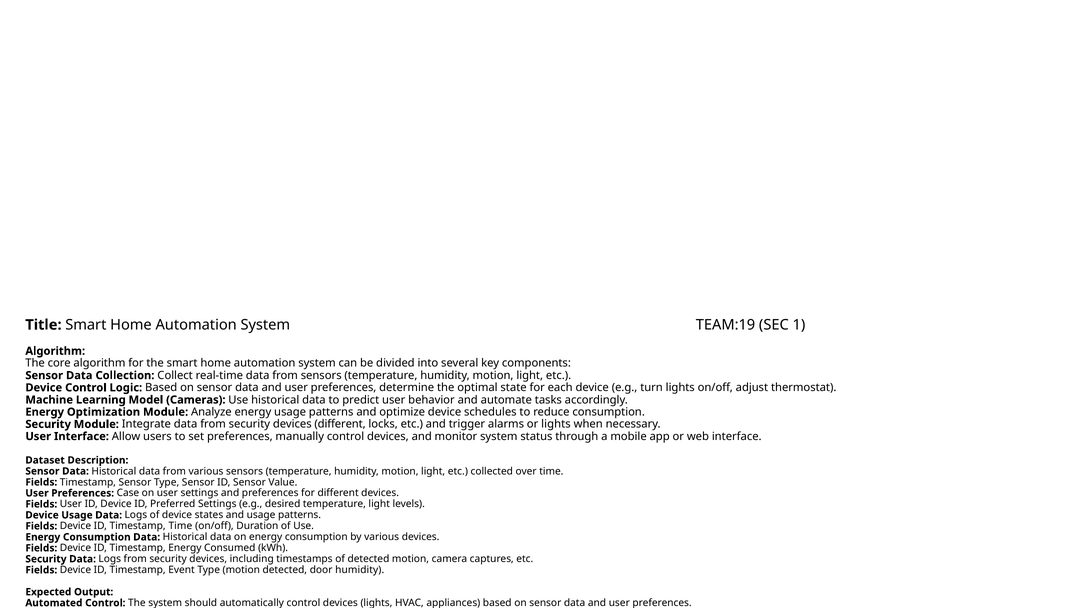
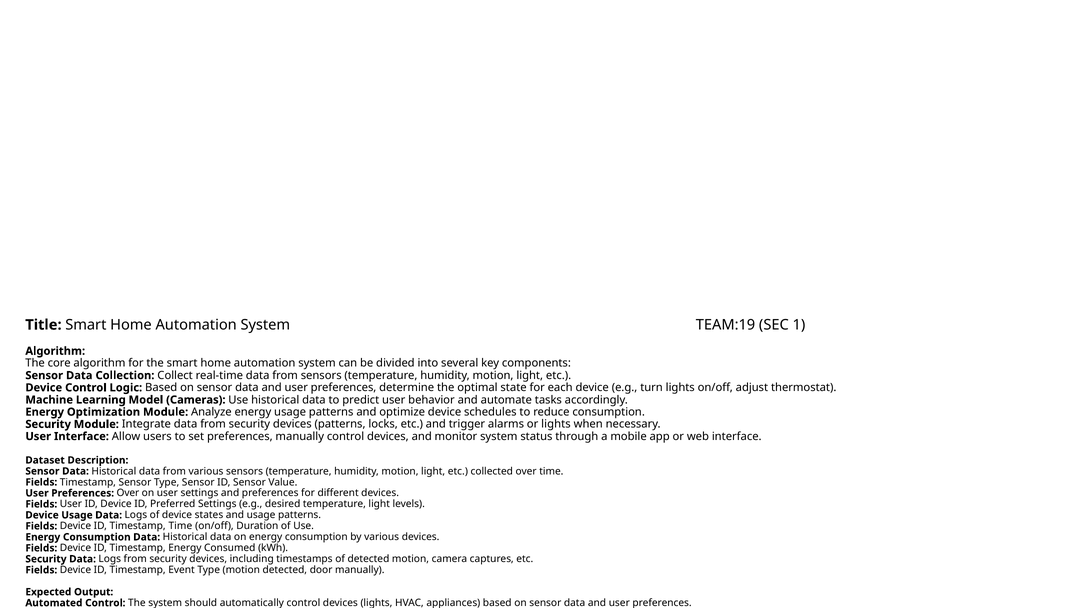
devices different: different -> patterns
Preferences Case: Case -> Over
door humidity: humidity -> manually
